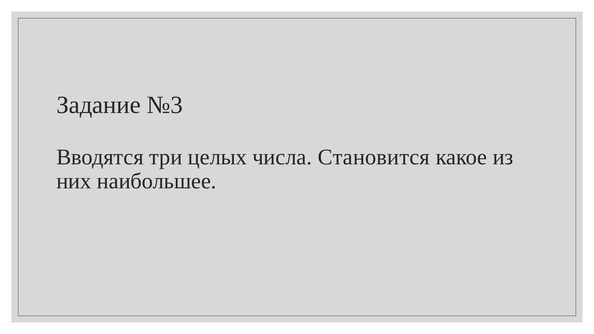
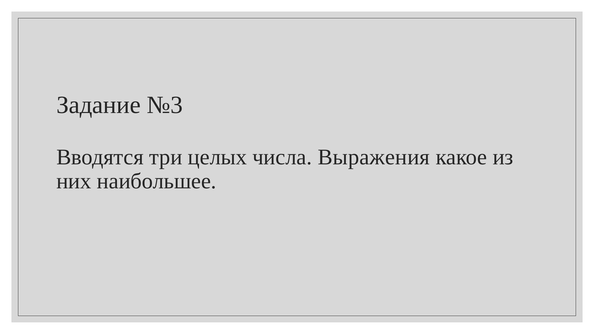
Становится: Становится -> Выражения
